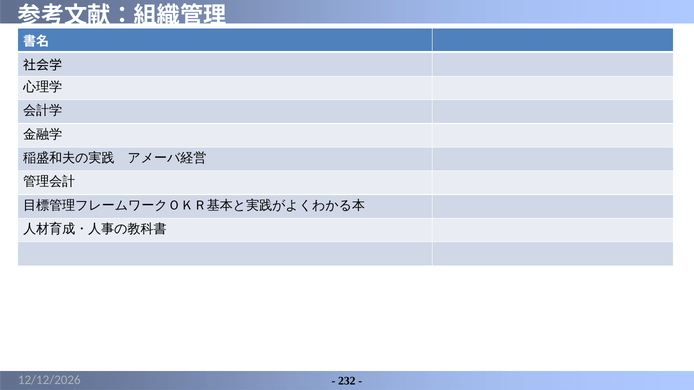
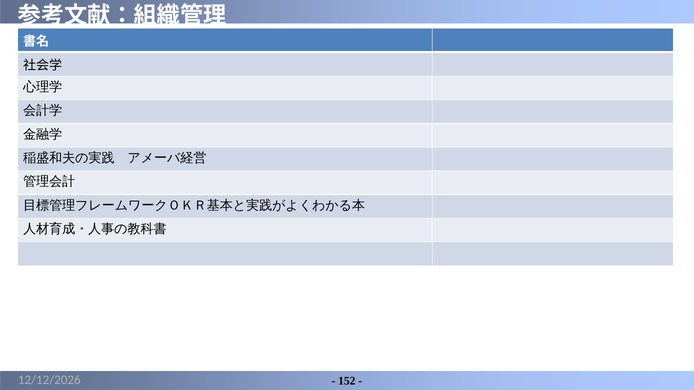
232: 232 -> 152
